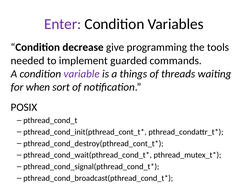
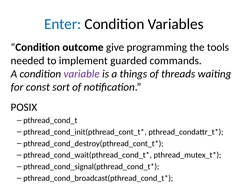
Enter colour: purple -> blue
decrease: decrease -> outcome
when: when -> const
